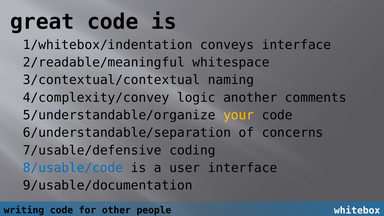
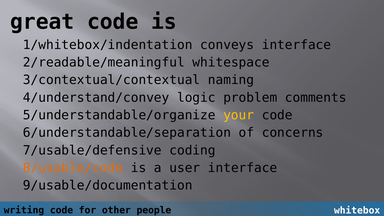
4/complexity/convey: 4/complexity/convey -> 4/understand/convey
another: another -> problem
8/usable/code colour: blue -> orange
